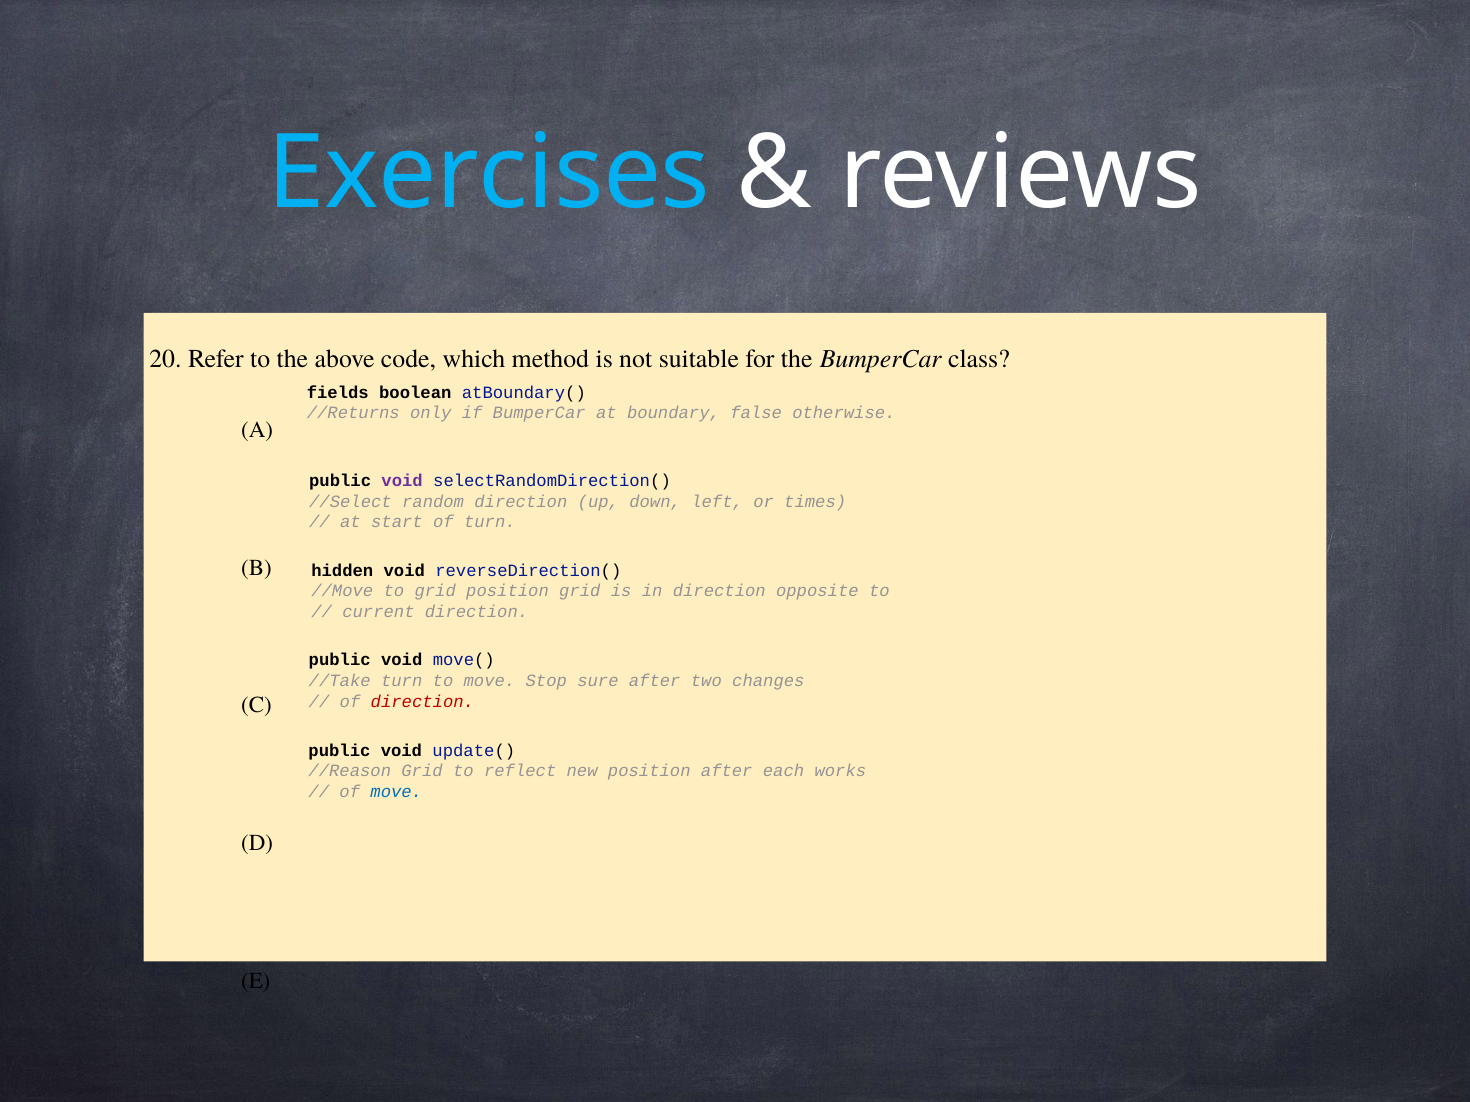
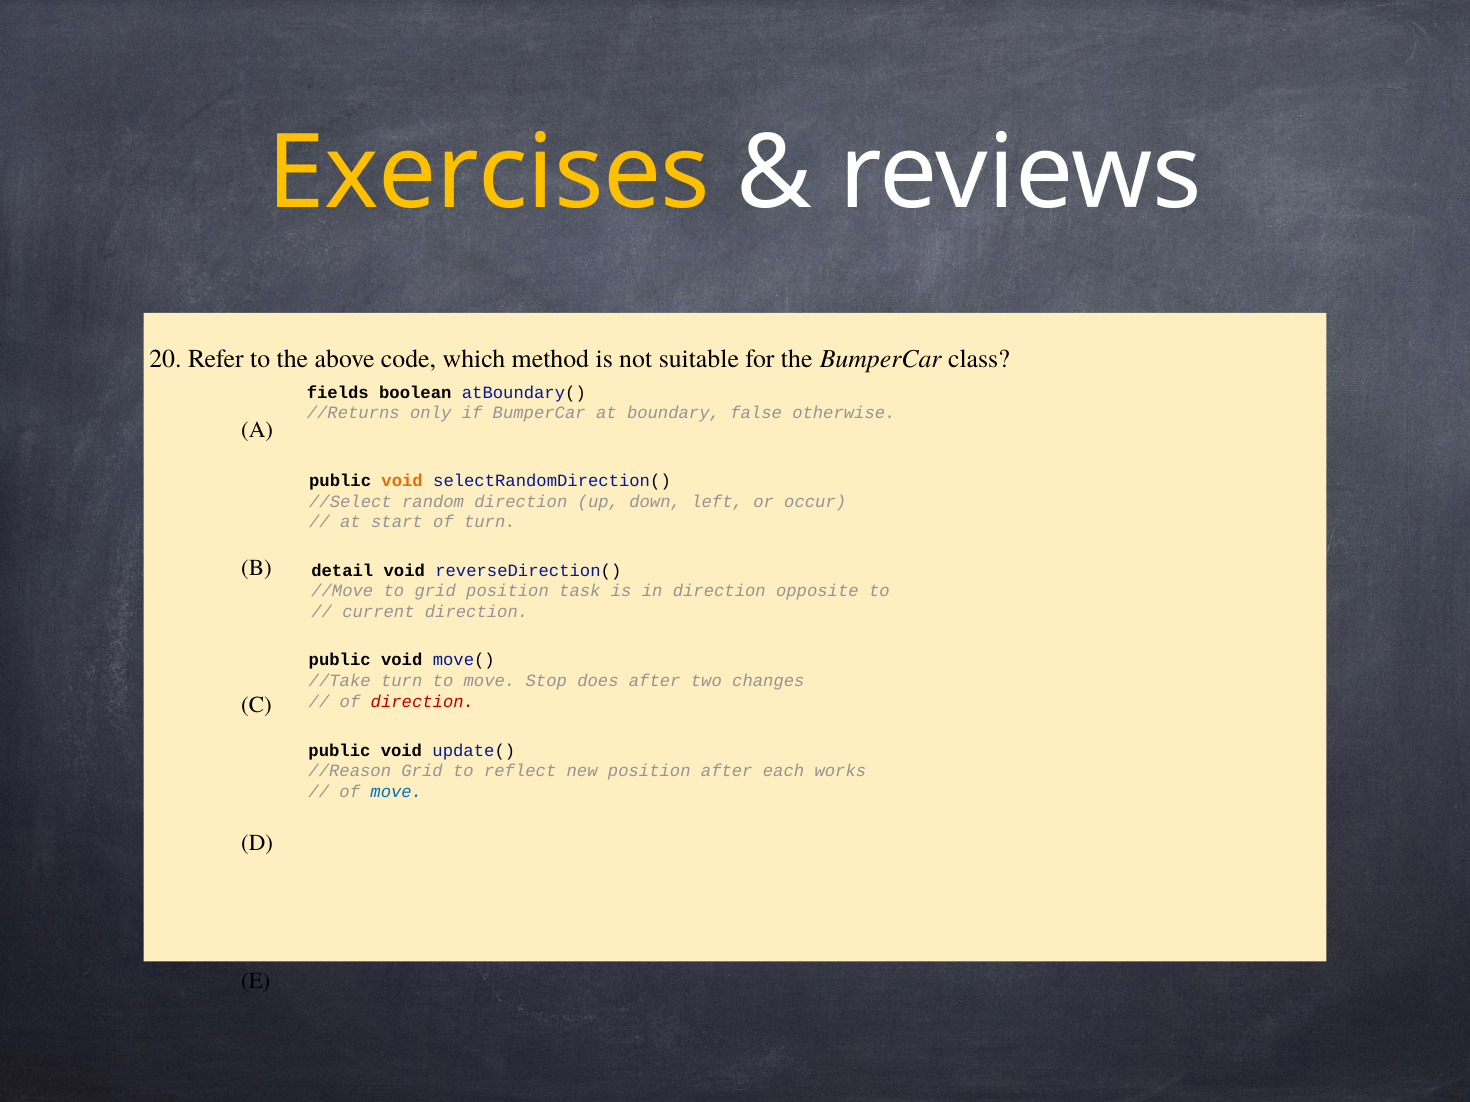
Exercises colour: light blue -> yellow
void at (402, 481) colour: purple -> orange
times: times -> occur
hidden: hidden -> detail
position grid: grid -> task
sure: sure -> does
